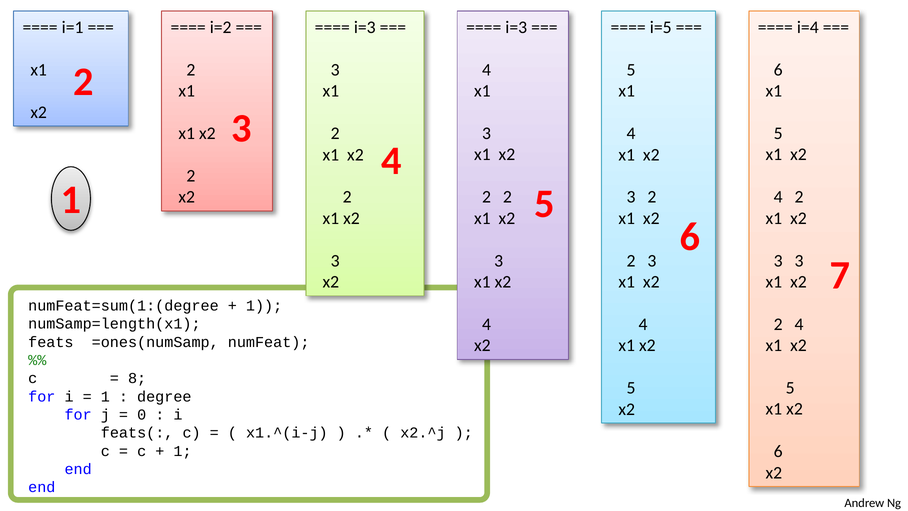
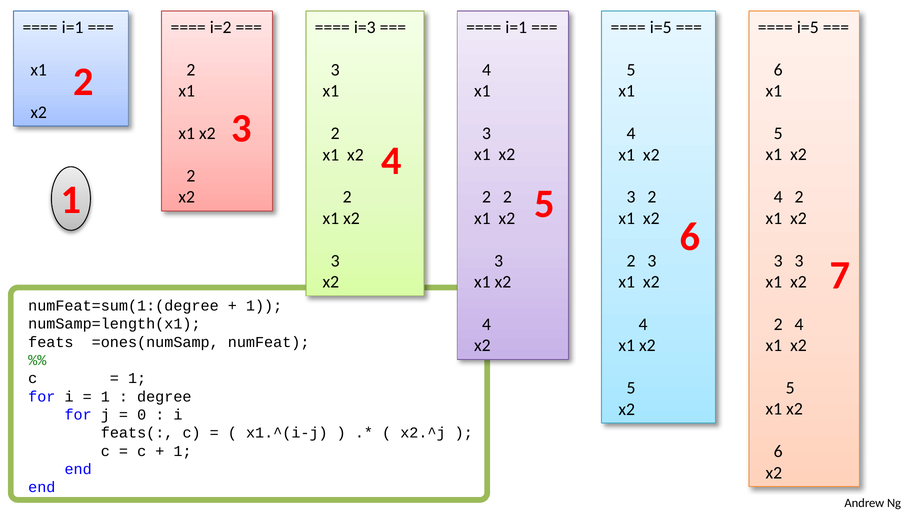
i=3 at (516, 27): i=3 -> i=1
i=4 at (808, 27): i=4 -> i=5
8 at (137, 378): 8 -> 1
